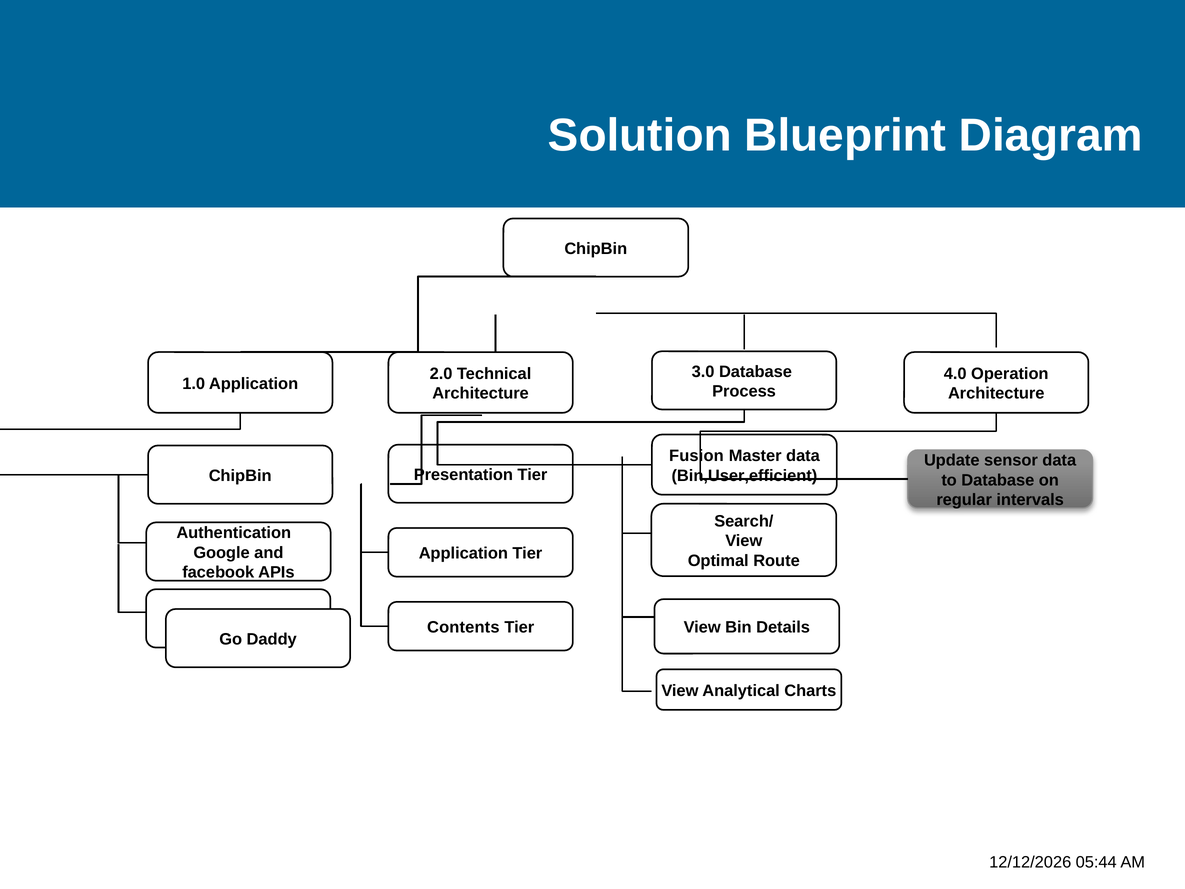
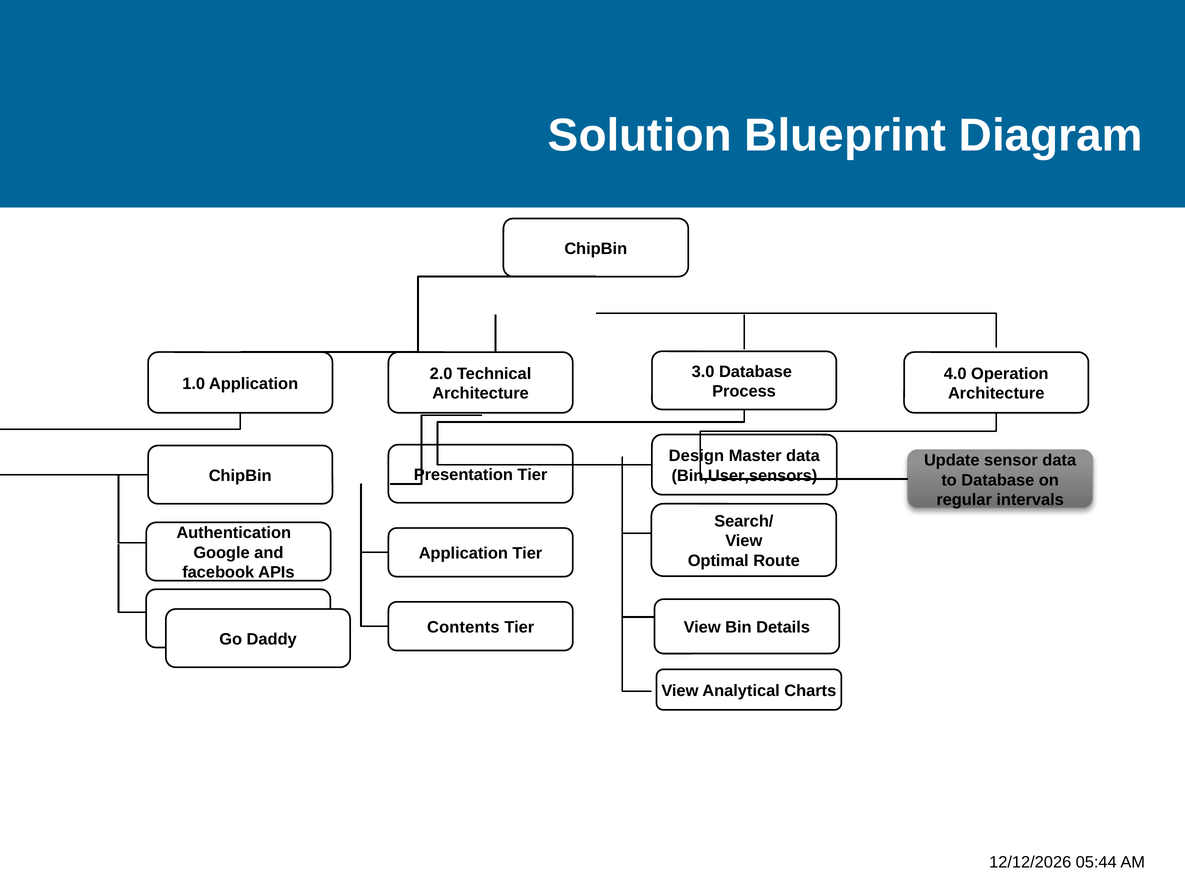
Fusion: Fusion -> Design
Bin,User,efficient: Bin,User,efficient -> Bin,User,sensors
